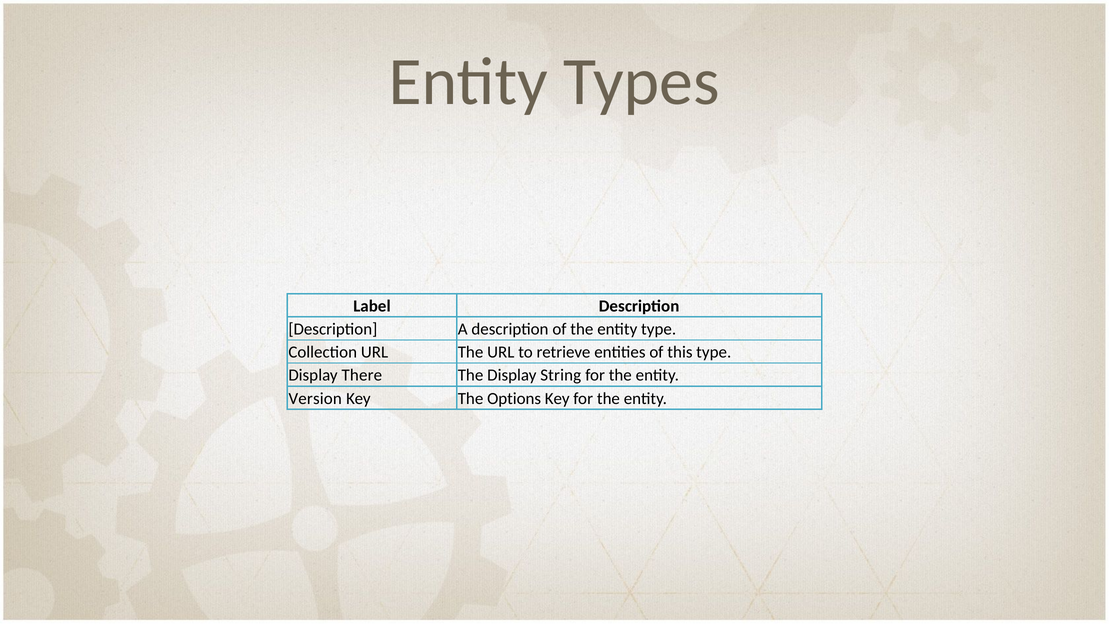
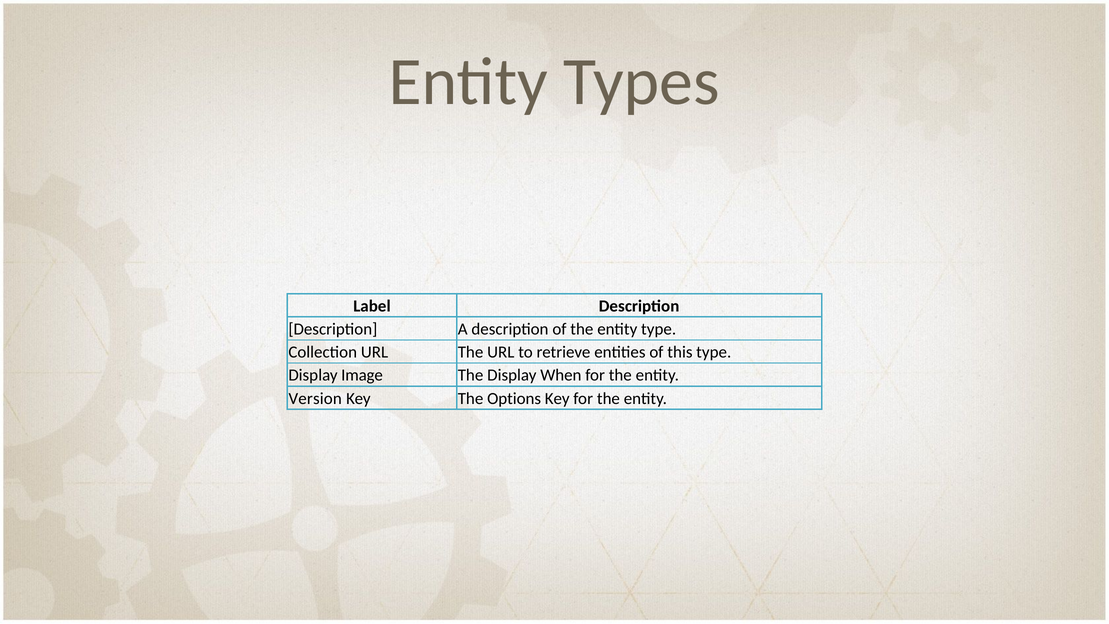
There: There -> Image
String: String -> When
